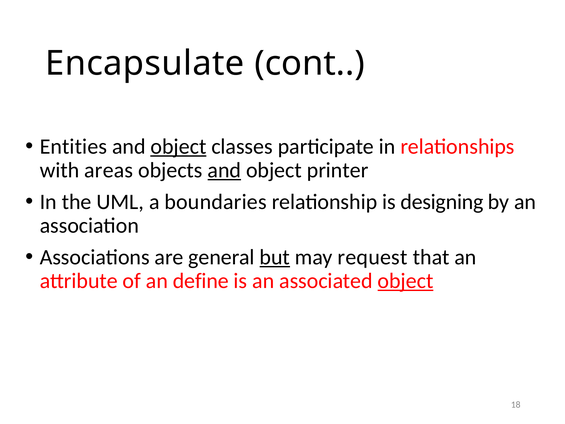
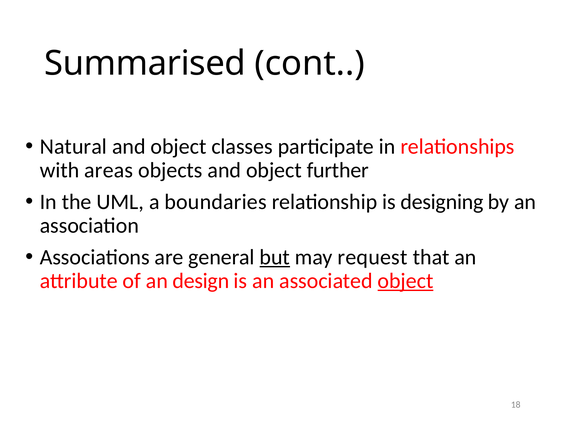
Encapsulate: Encapsulate -> Summarised
Entities: Entities -> Natural
object at (178, 146) underline: present -> none
and at (224, 170) underline: present -> none
printer: printer -> further
define: define -> design
